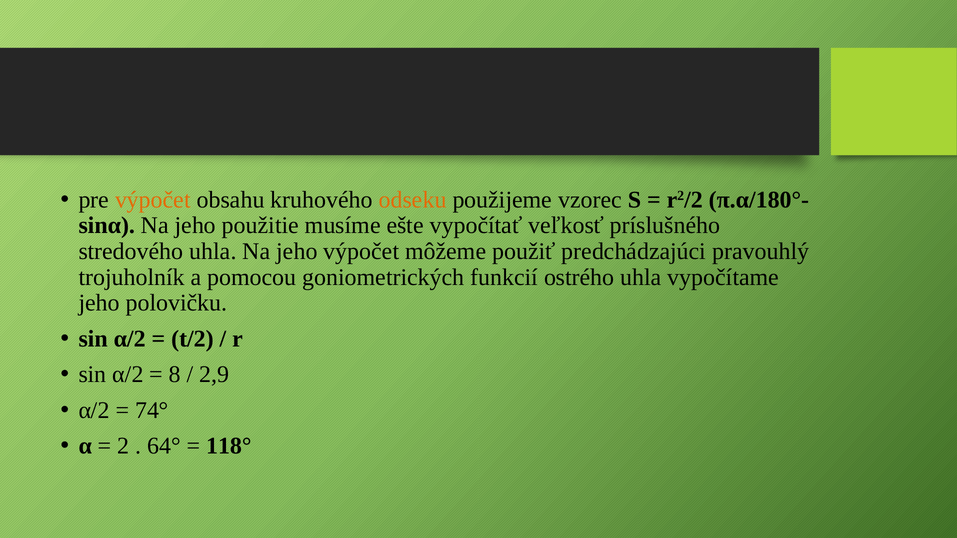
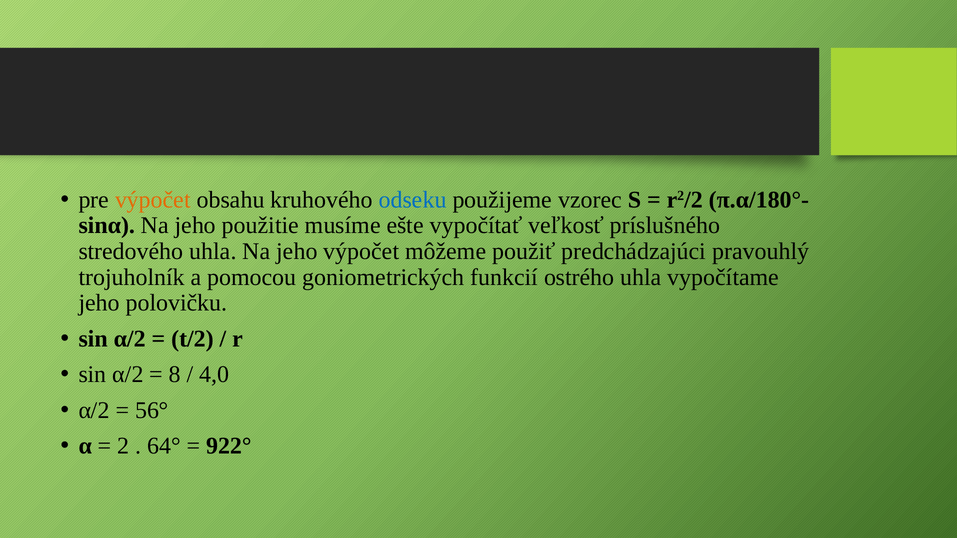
odseku colour: orange -> blue
2,9: 2,9 -> 4,0
74°: 74° -> 56°
118°: 118° -> 922°
